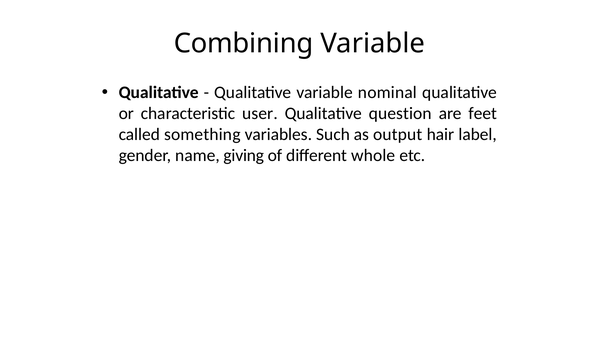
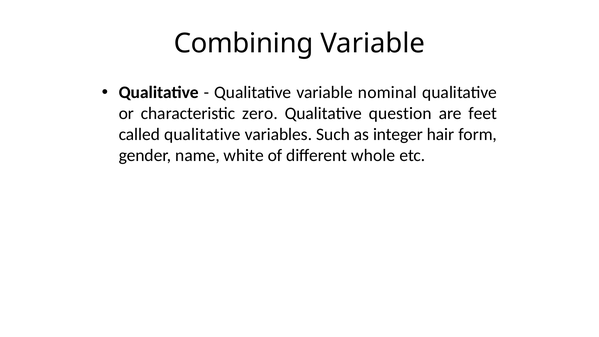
user: user -> zero
called something: something -> qualitative
output: output -> integer
label: label -> form
giving: giving -> white
